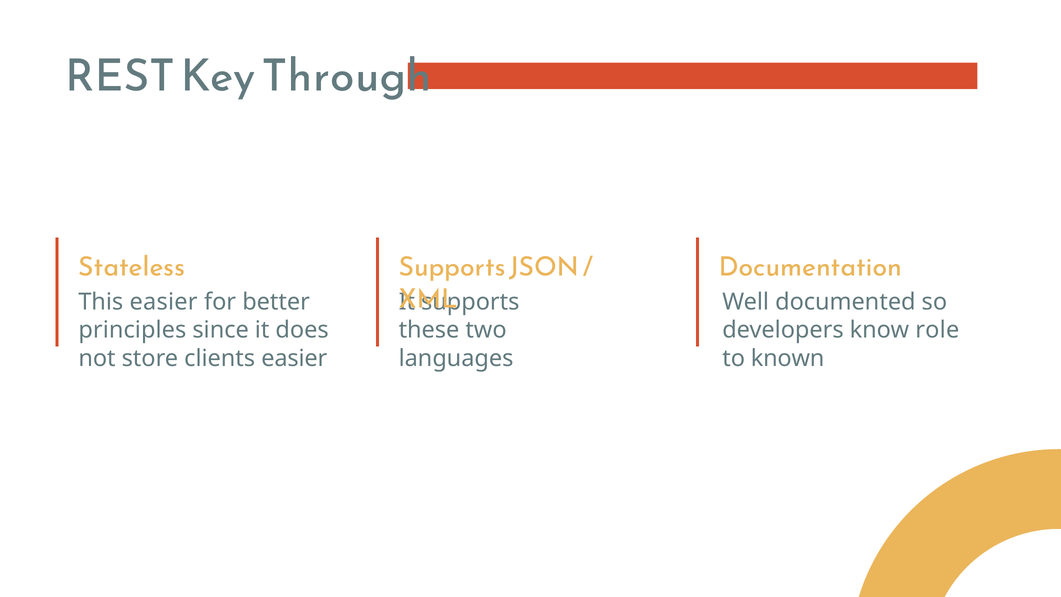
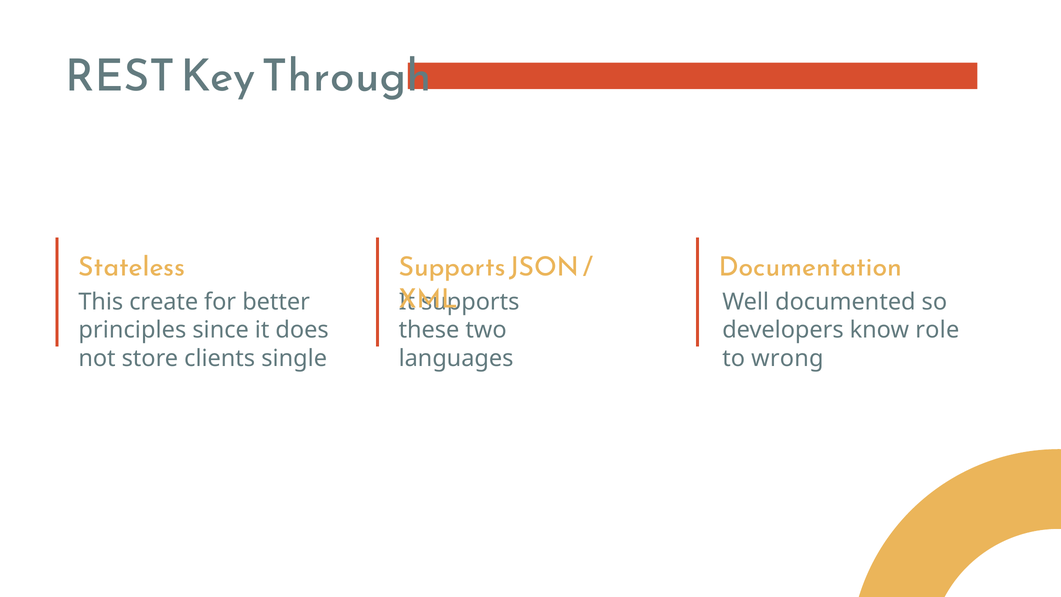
This easier: easier -> create
clients easier: easier -> single
known: known -> wrong
